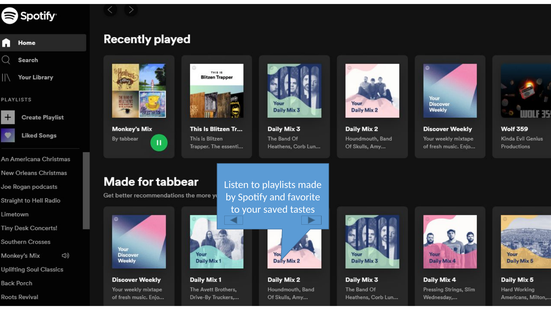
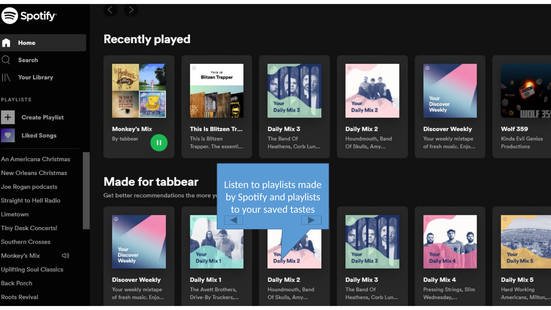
and favorite: favorite -> playlists
